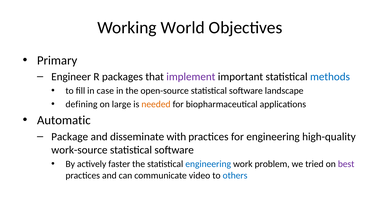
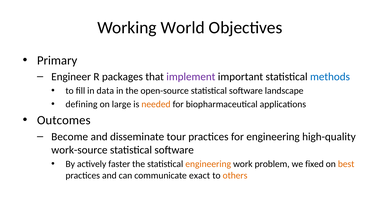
case: case -> data
Automatic: Automatic -> Outcomes
Package: Package -> Become
with: with -> tour
engineering at (208, 164) colour: blue -> orange
tried: tried -> fixed
best colour: purple -> orange
video: video -> exact
others colour: blue -> orange
